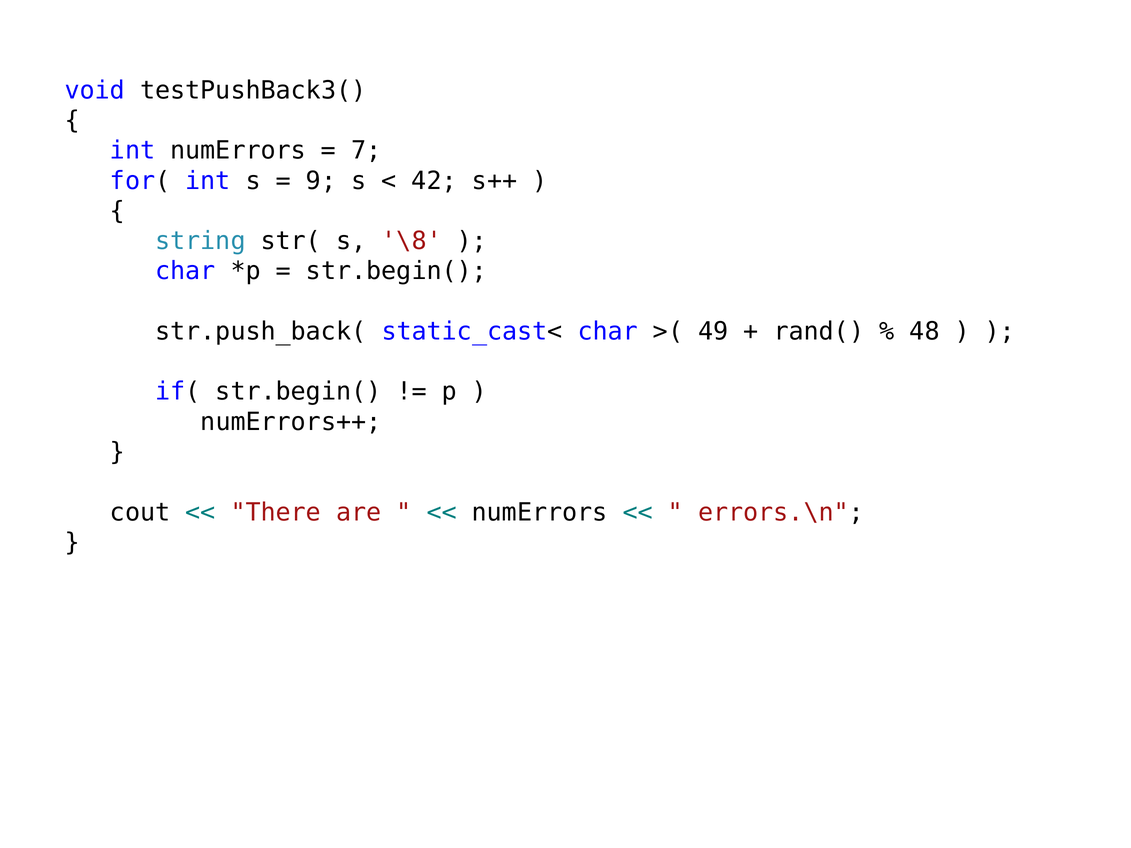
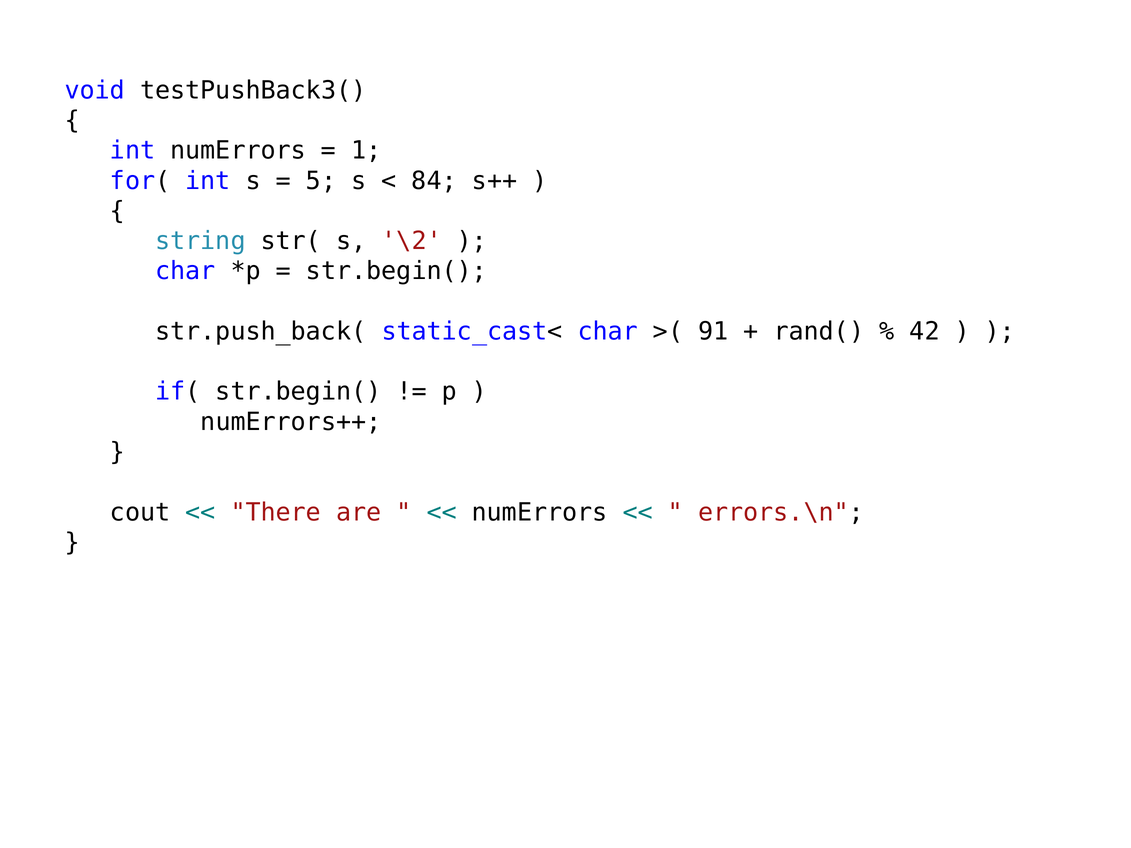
7: 7 -> 1
9: 9 -> 5
42: 42 -> 84
\8: \8 -> \2
49: 49 -> 91
48: 48 -> 42
